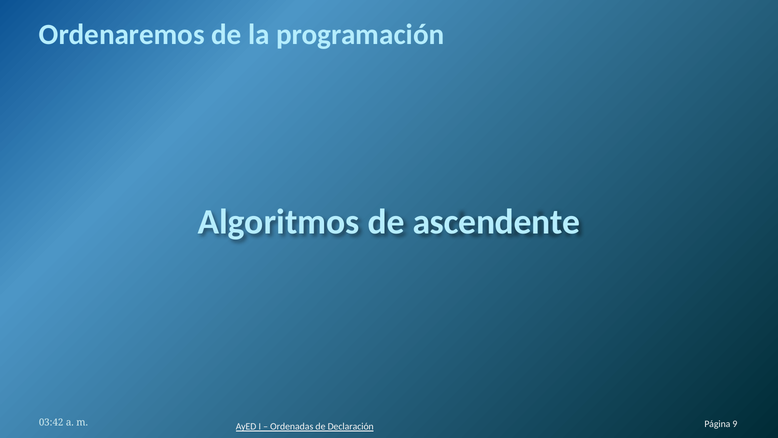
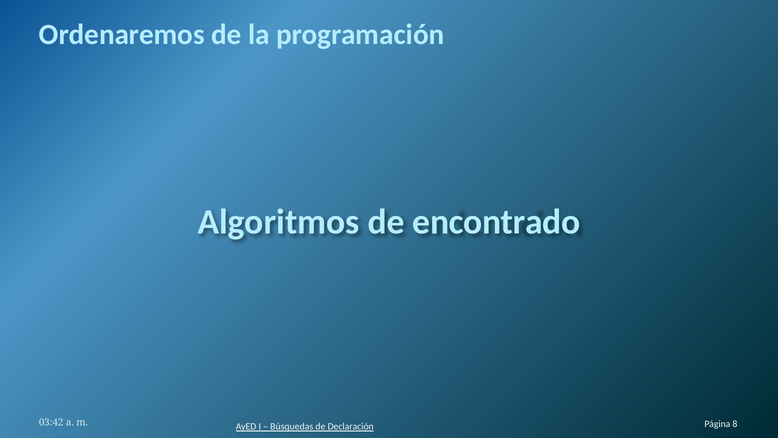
ascendente: ascendente -> encontrado
Ordenadas: Ordenadas -> Búsquedas
9: 9 -> 8
